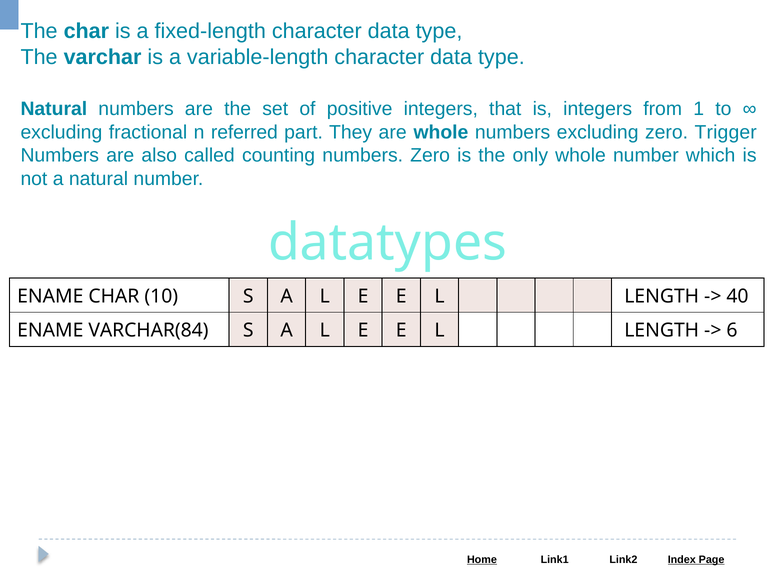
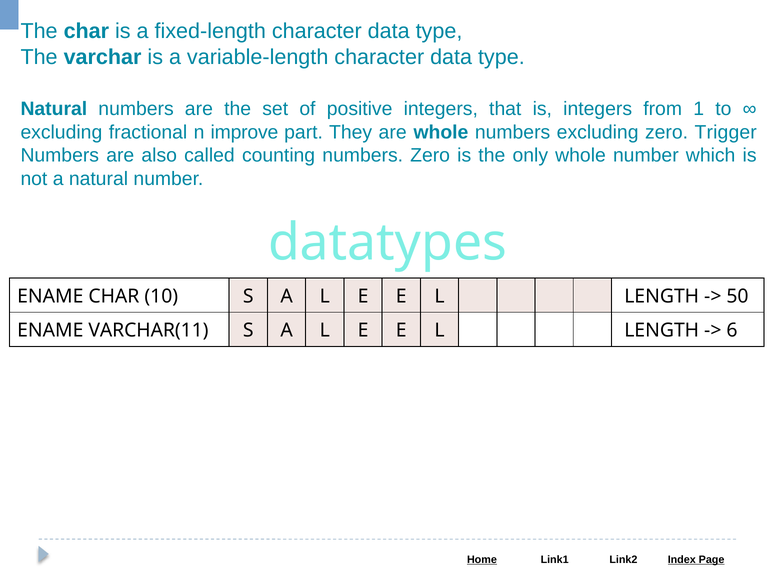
referred: referred -> improve
40: 40 -> 50
VARCHAR(84: VARCHAR(84 -> VARCHAR(11
